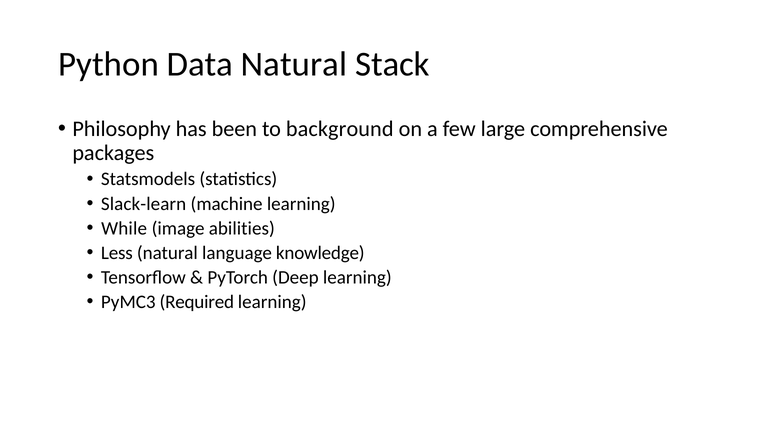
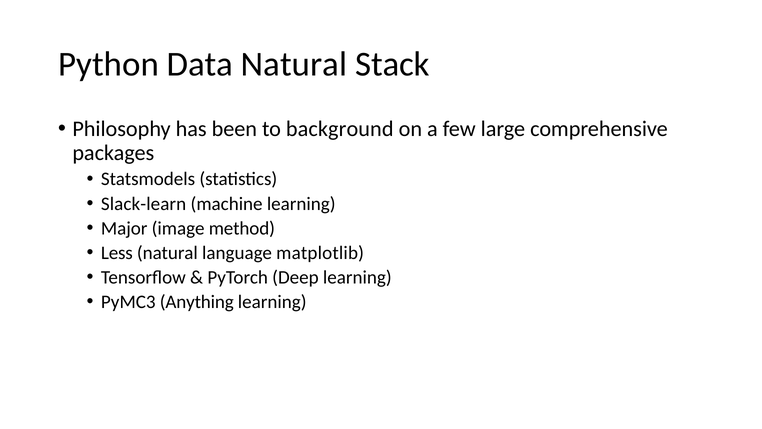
While: While -> Major
abilities: abilities -> method
knowledge: knowledge -> matplotlib
Required: Required -> Anything
